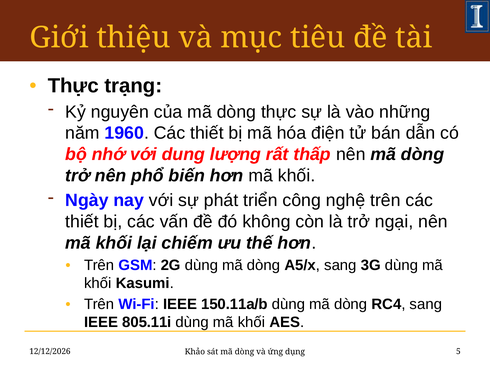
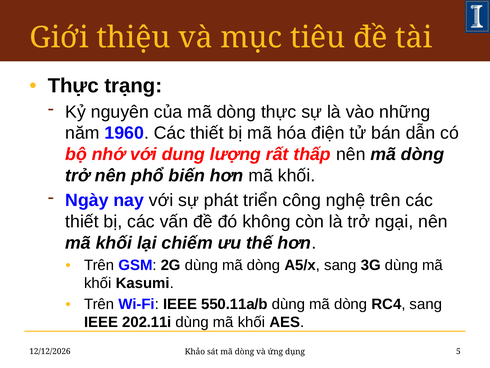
150.11a/b: 150.11a/b -> 550.11a/b
805.11i: 805.11i -> 202.11i
